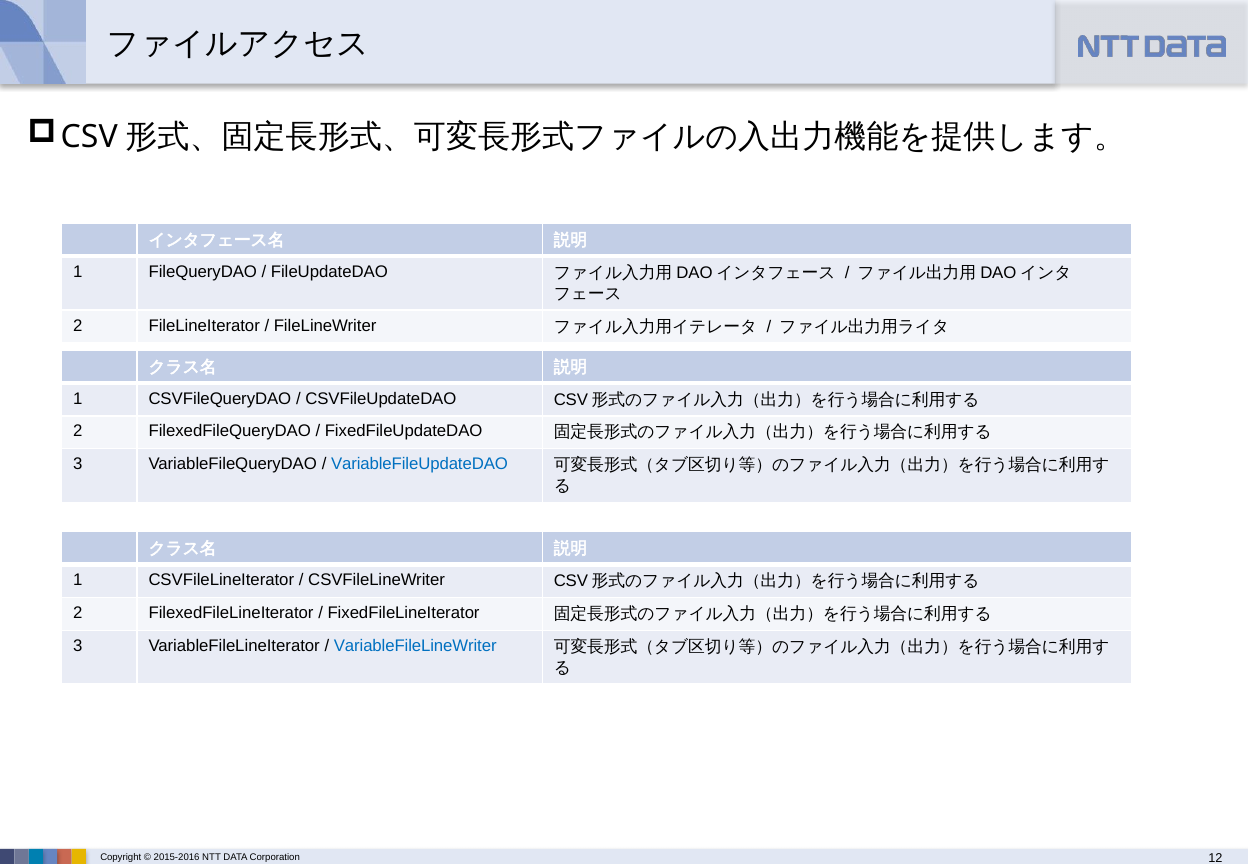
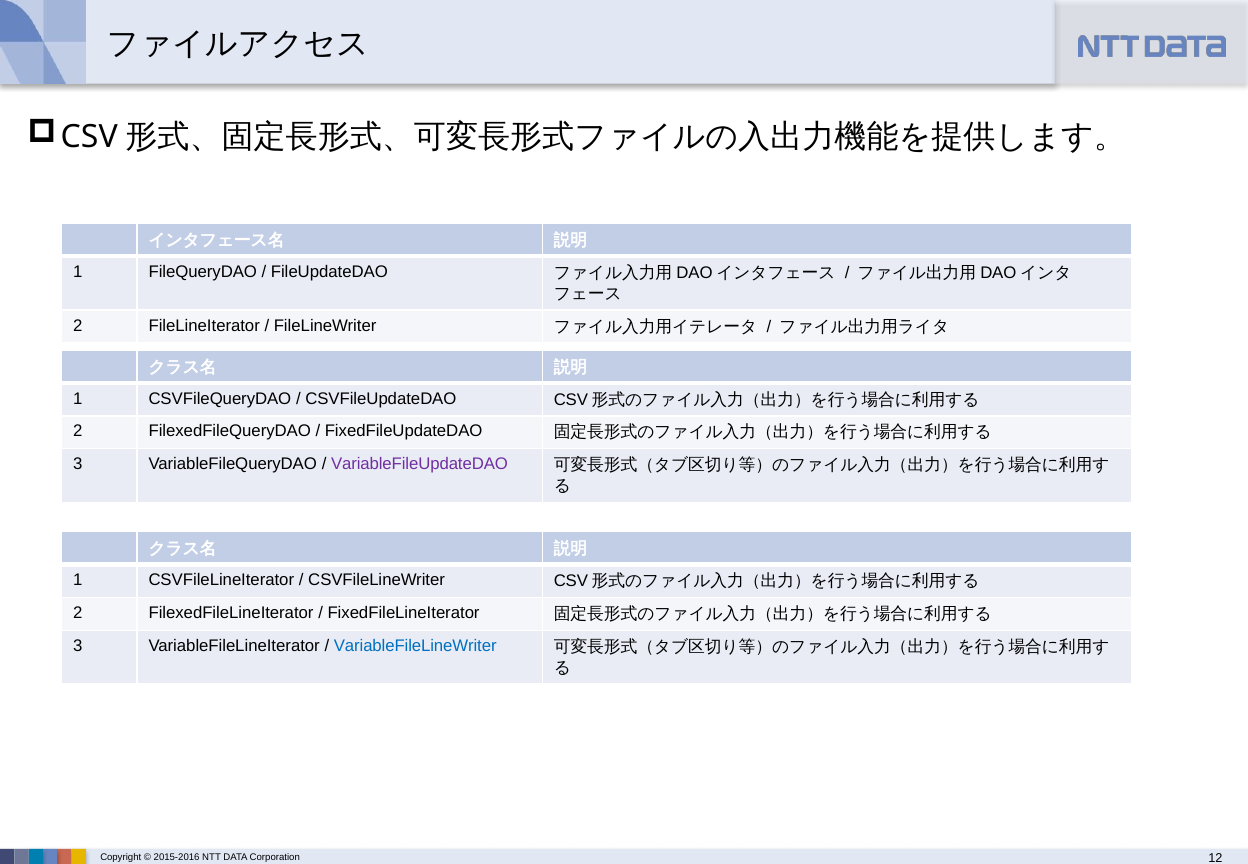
VariableFileUpdateDAO colour: blue -> purple
